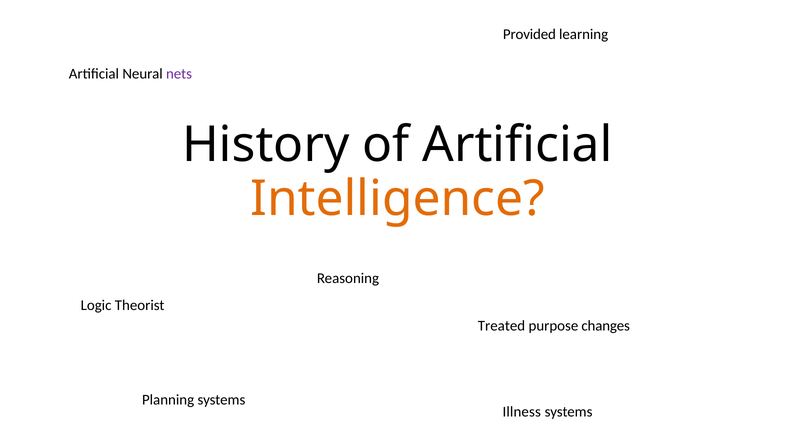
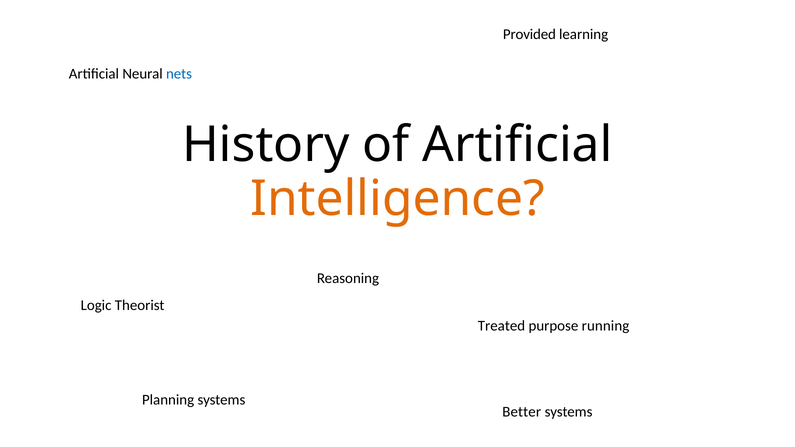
nets colour: purple -> blue
changes: changes -> running
Illness: Illness -> Better
